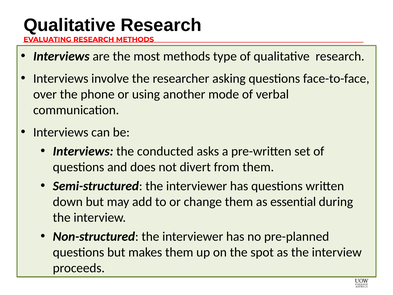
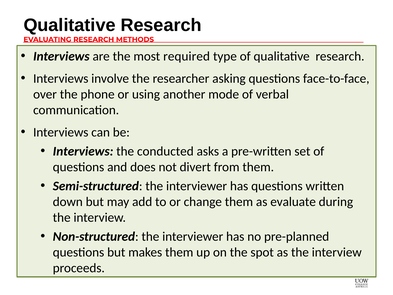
most methods: methods -> required
essential: essential -> evaluate
